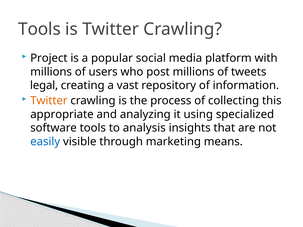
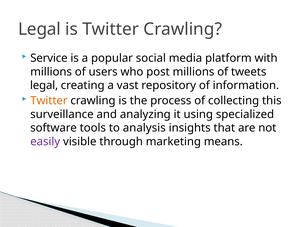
Tools at (39, 29): Tools -> Legal
Project: Project -> Service
appropriate: appropriate -> surveillance
easily colour: blue -> purple
